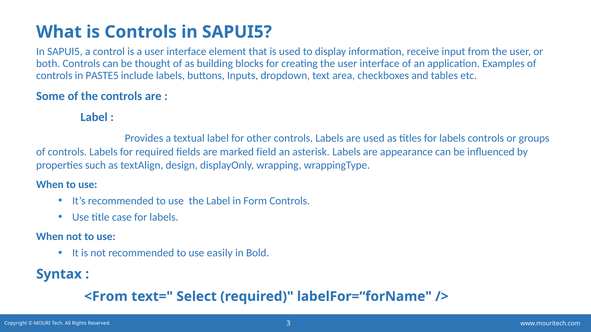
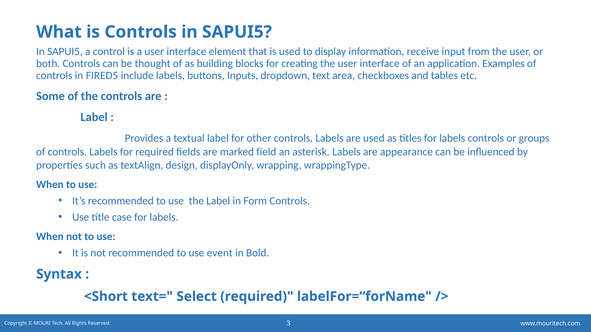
PASTE5: PASTE5 -> FIRED5
easily: easily -> event
<From: <From -> <Short
